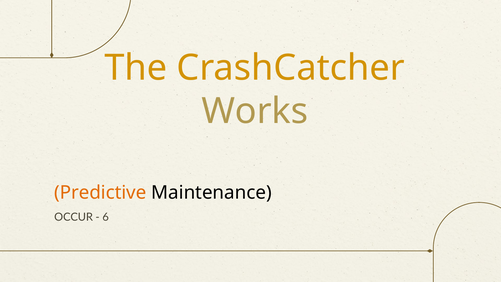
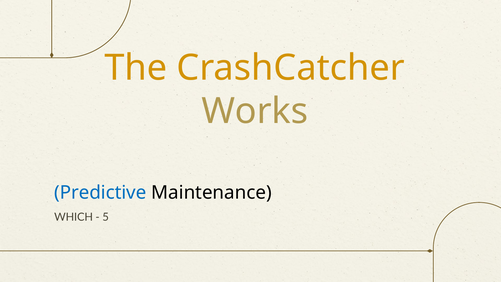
Predictive colour: orange -> blue
OCCUR: OCCUR -> WHICH
6: 6 -> 5
